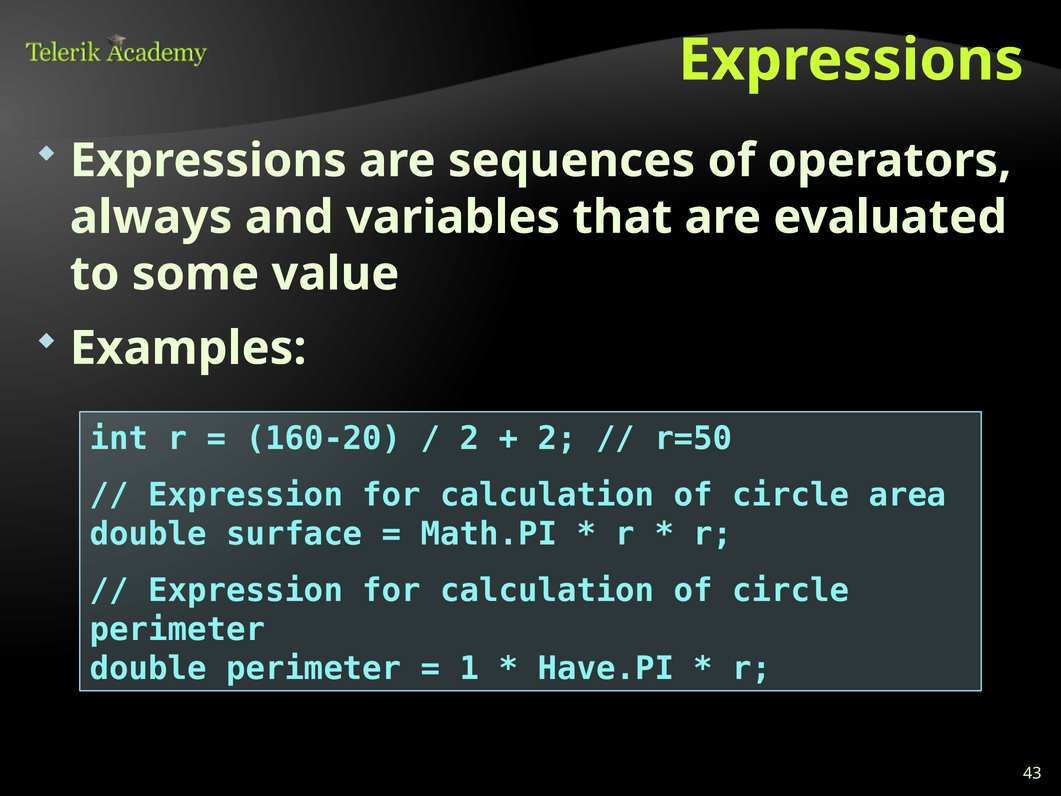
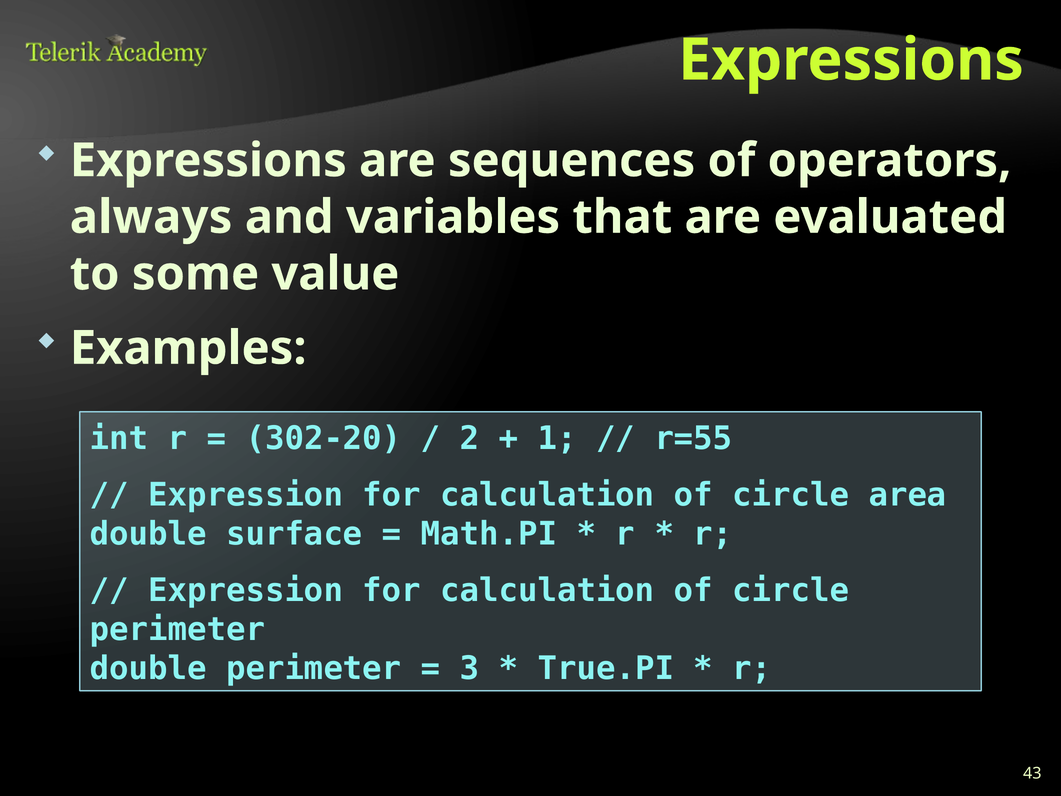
160-20: 160-20 -> 302-20
2 at (557, 438): 2 -> 1
r=50: r=50 -> r=55
1: 1 -> 3
Have.PI: Have.PI -> True.PI
